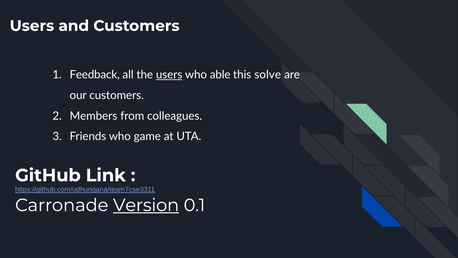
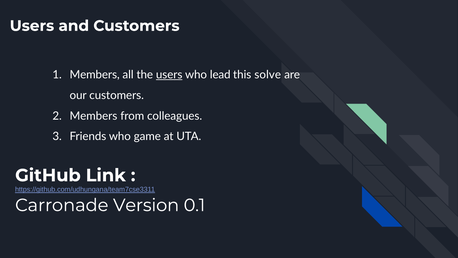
Feedback at (95, 75): Feedback -> Members
able: able -> lead
Version underline: present -> none
